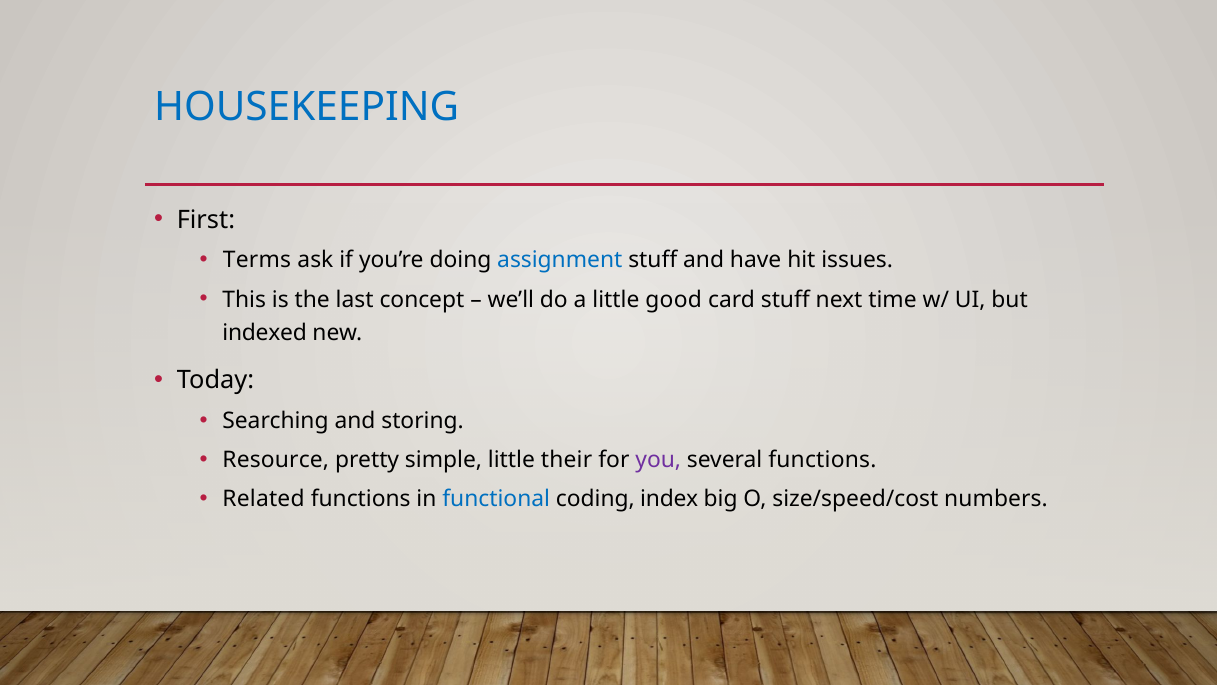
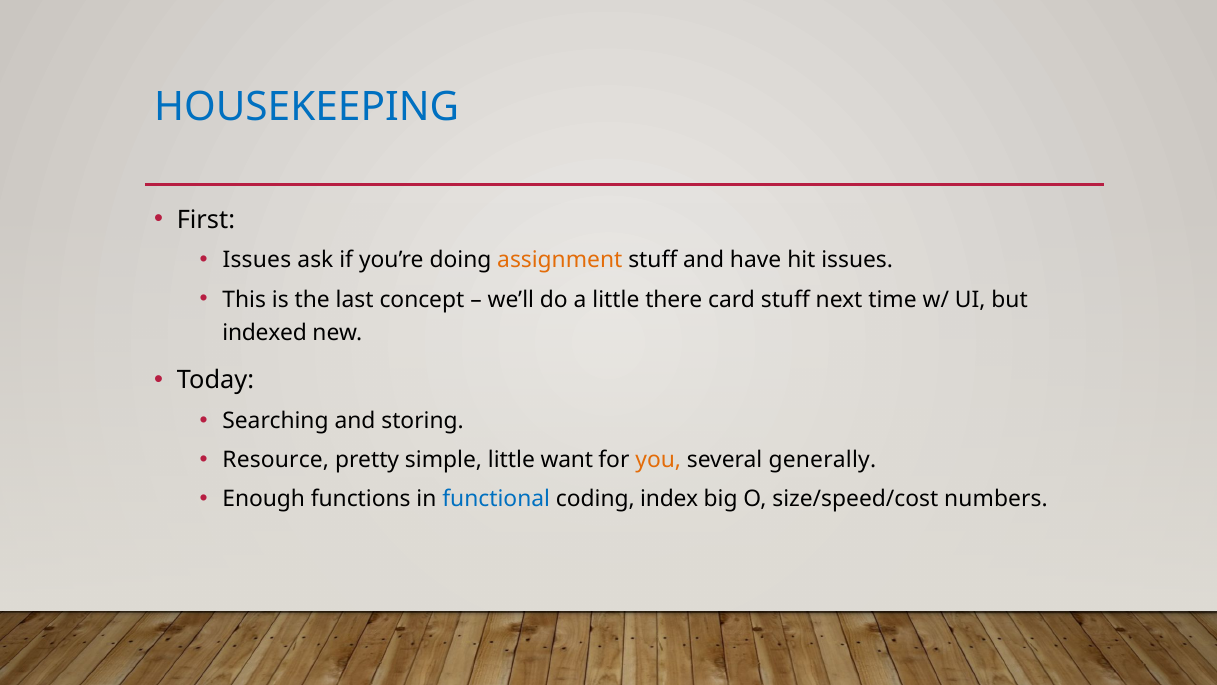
Terms at (257, 260): Terms -> Issues
assignment colour: blue -> orange
good: good -> there
their: their -> want
you colour: purple -> orange
several functions: functions -> generally
Related: Related -> Enough
